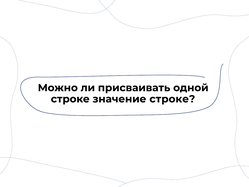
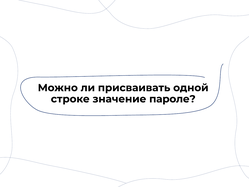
значение строке: строке -> пароле
